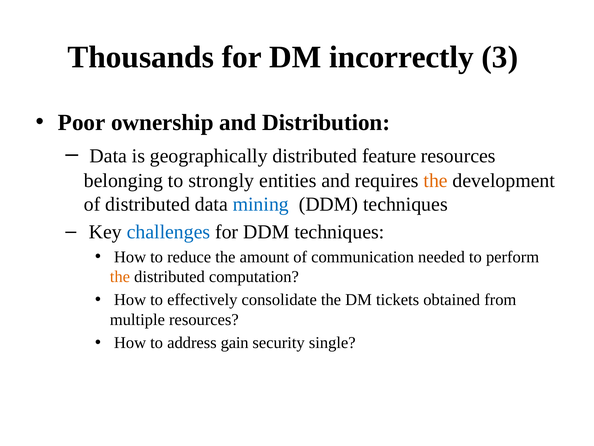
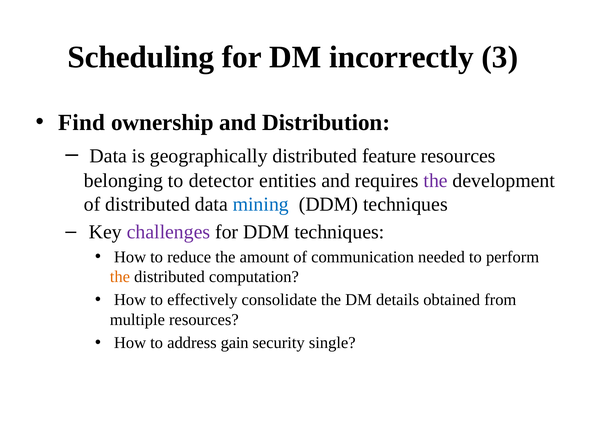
Thousands: Thousands -> Scheduling
Poor: Poor -> Find
strongly: strongly -> detector
the at (436, 180) colour: orange -> purple
challenges colour: blue -> purple
tickets: tickets -> details
